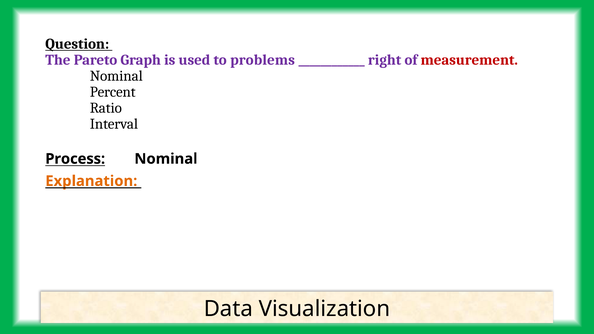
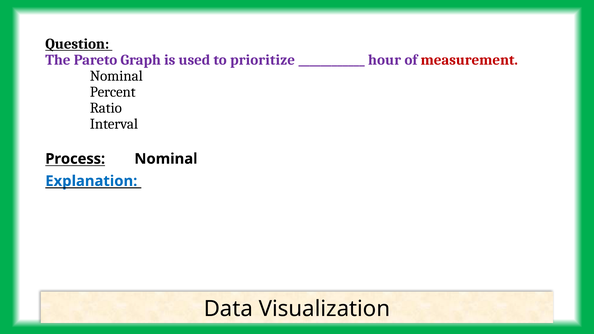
problems: problems -> prioritize
right: right -> hour
Explanation colour: orange -> blue
